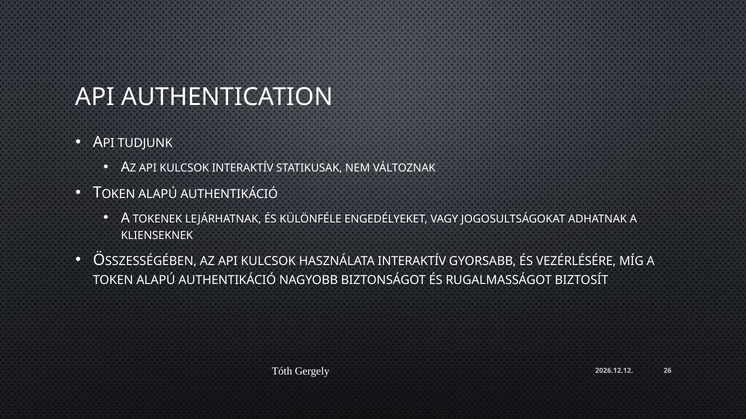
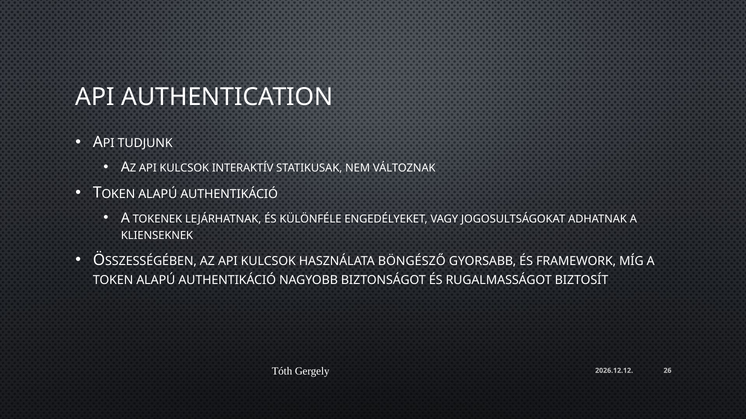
HASZNÁLATA INTERAKTÍV: INTERAKTÍV -> BÖNGÉSZŐ
VEZÉRLÉSÉRE: VEZÉRLÉSÉRE -> FRAMEWORK
